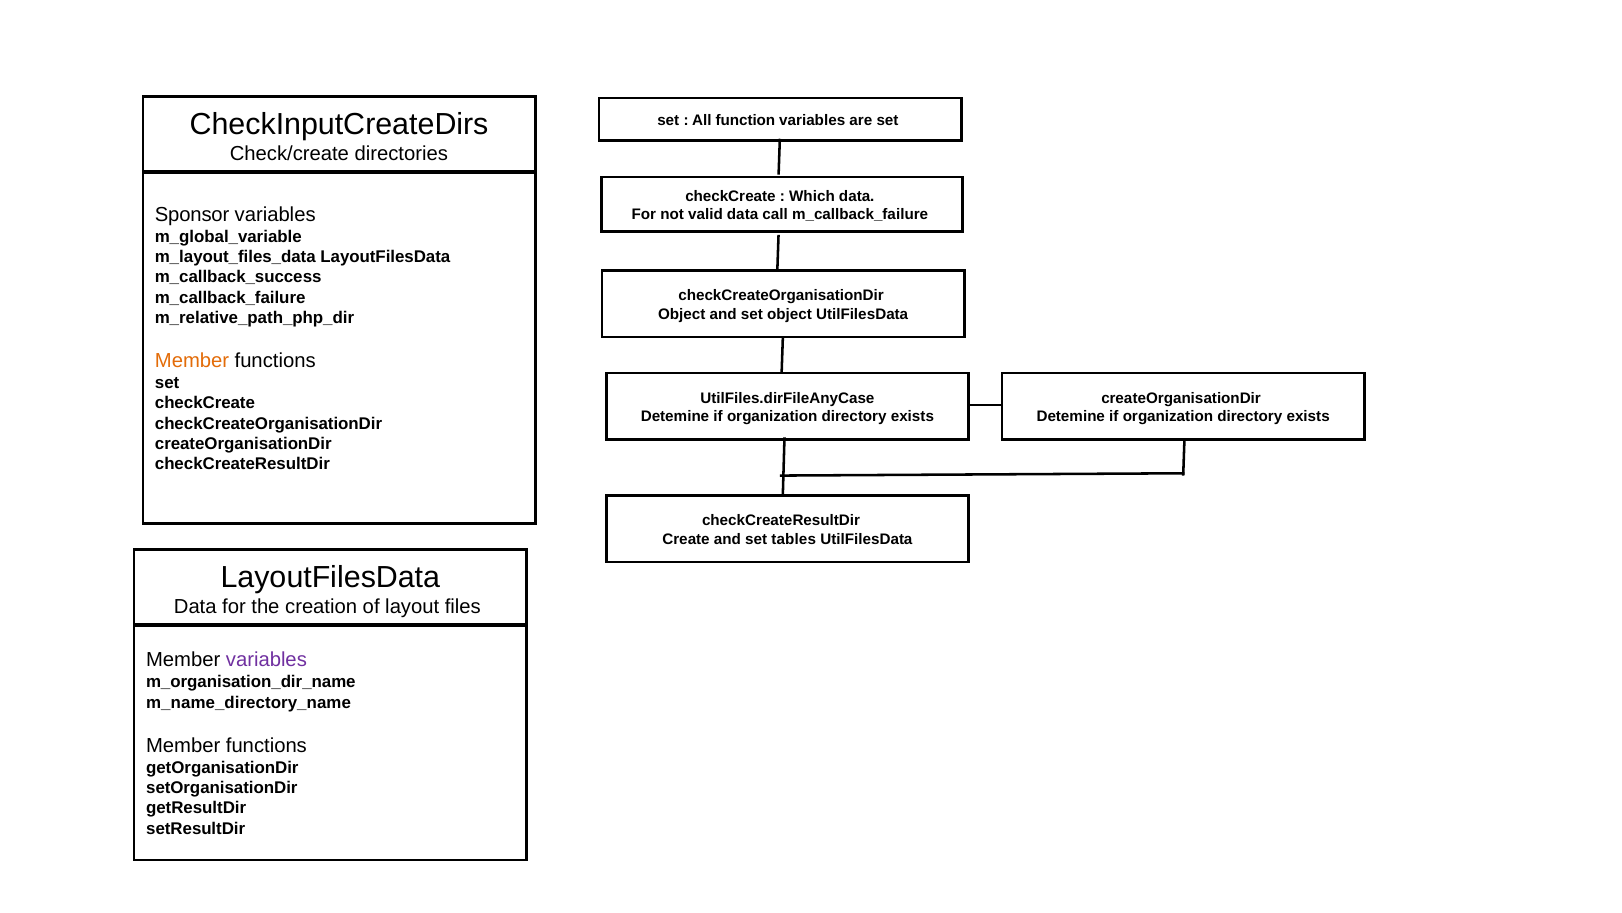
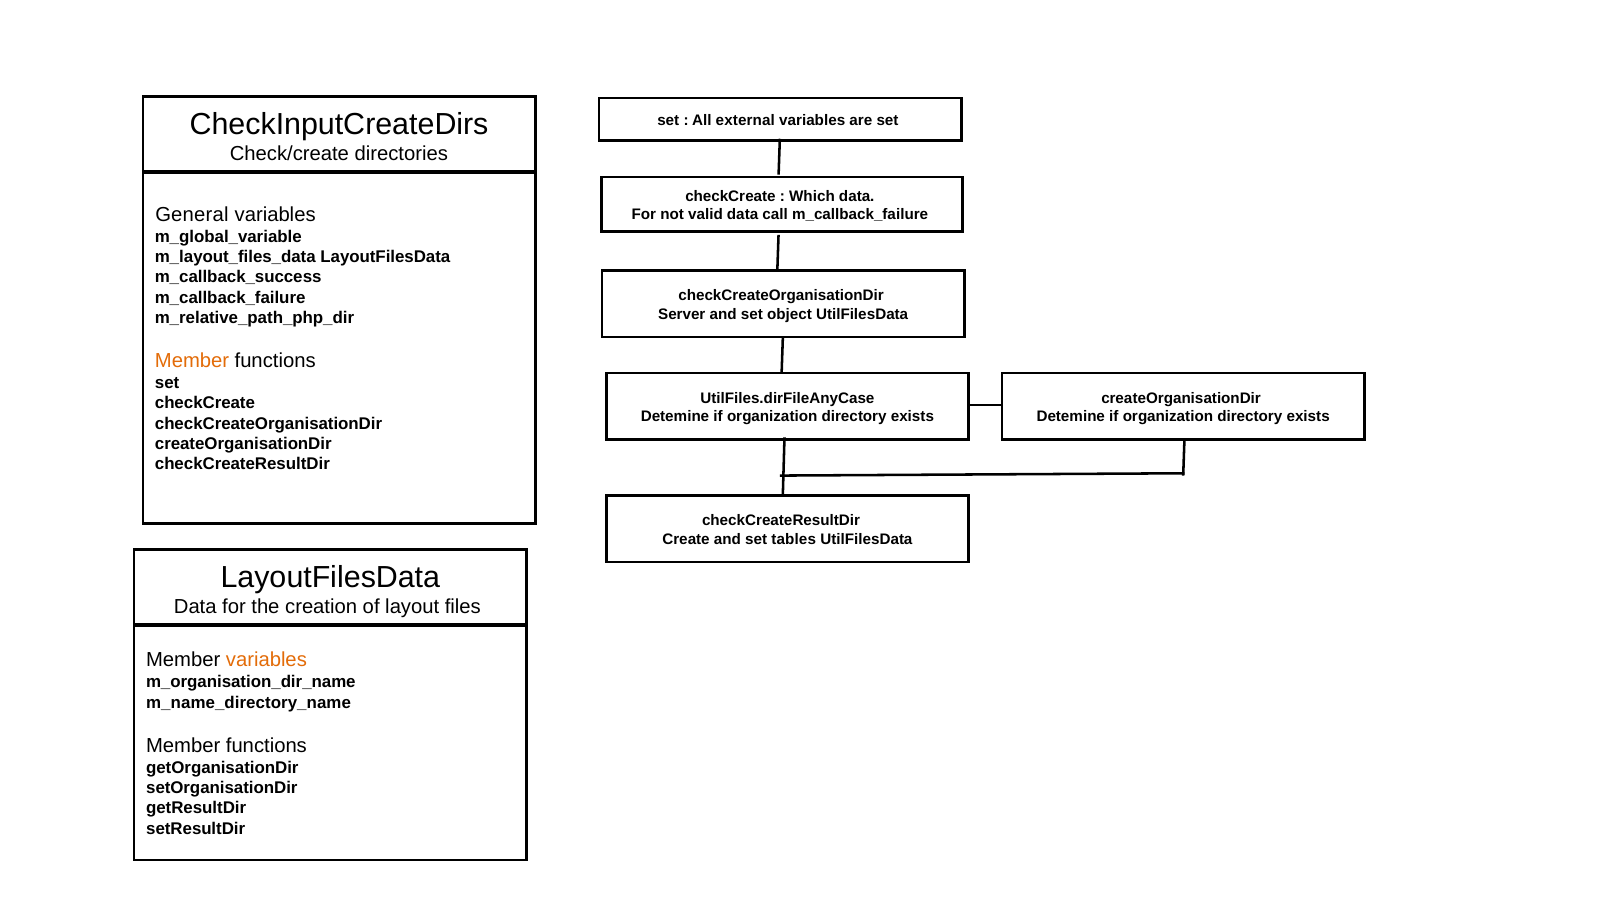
function: function -> external
Sponsor: Sponsor -> General
Object at (682, 314): Object -> Server
variables at (266, 660) colour: purple -> orange
